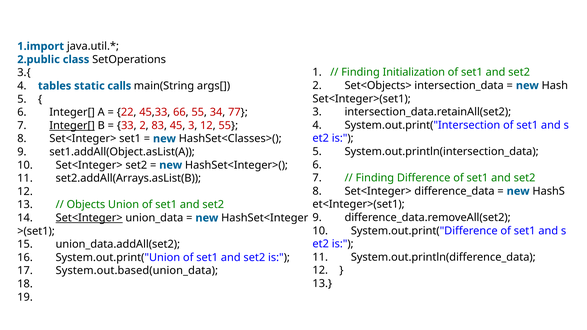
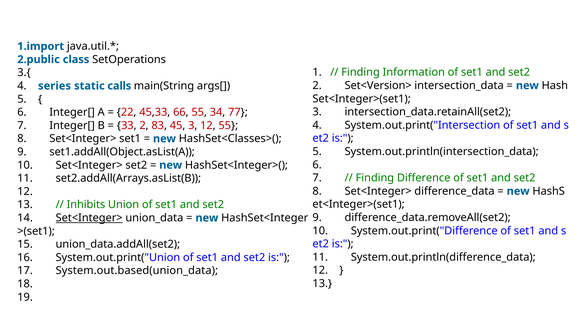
Initialization: Initialization -> Information
Set<Objects>: Set<Objects> -> Set<Version>
tables: tables -> series
Integer[ at (72, 126) underline: present -> none
Objects: Objects -> Inhibits
